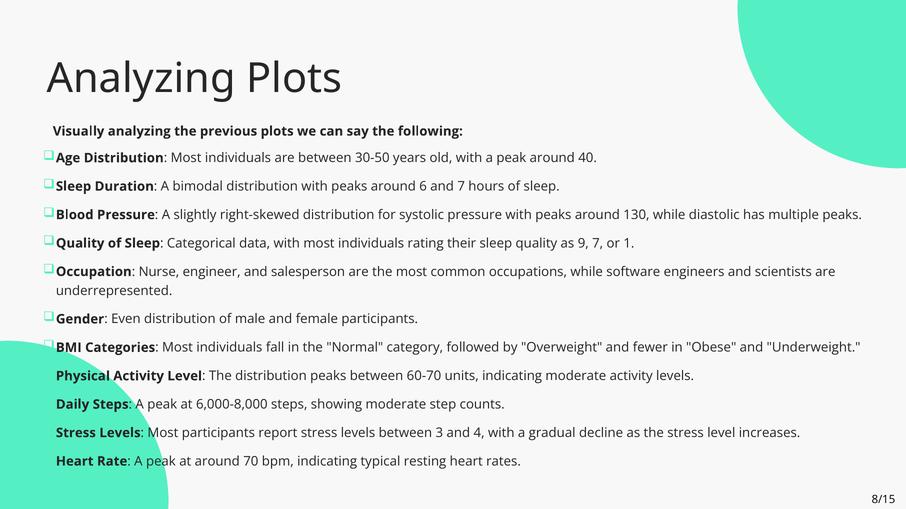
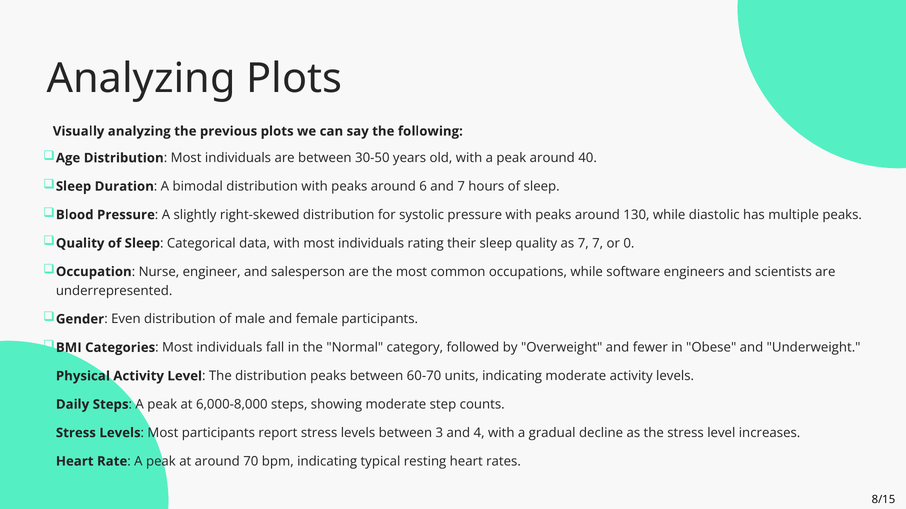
as 9: 9 -> 7
1: 1 -> 0
